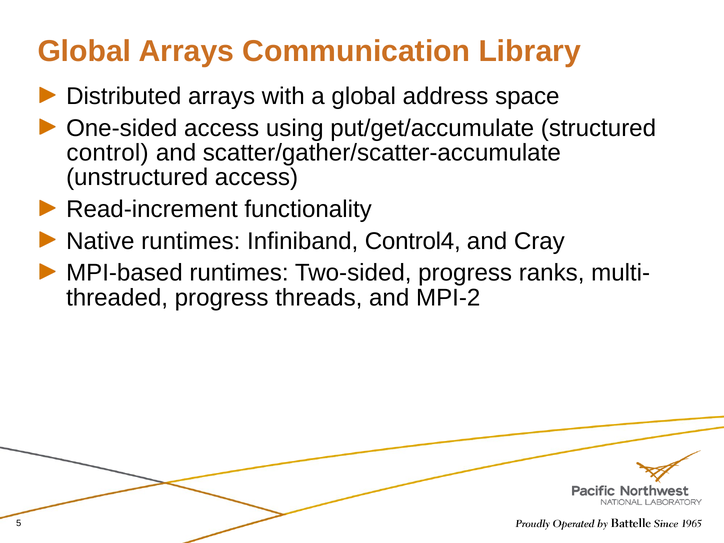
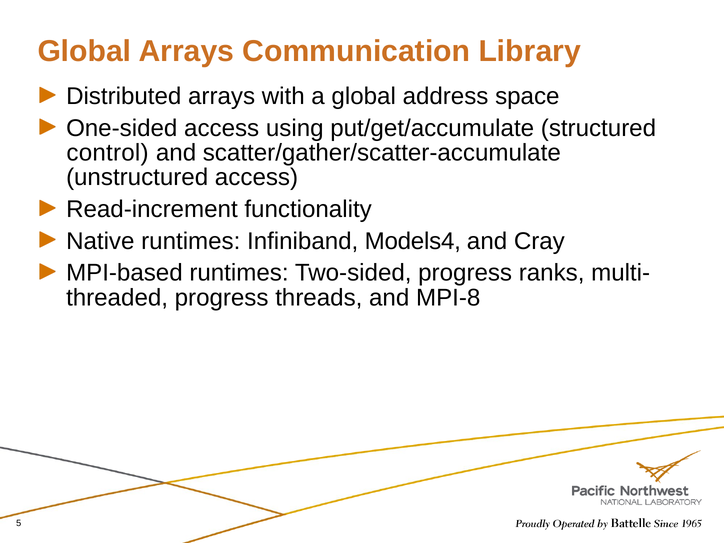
Control4: Control4 -> Models4
MPI-2: MPI-2 -> MPI-8
